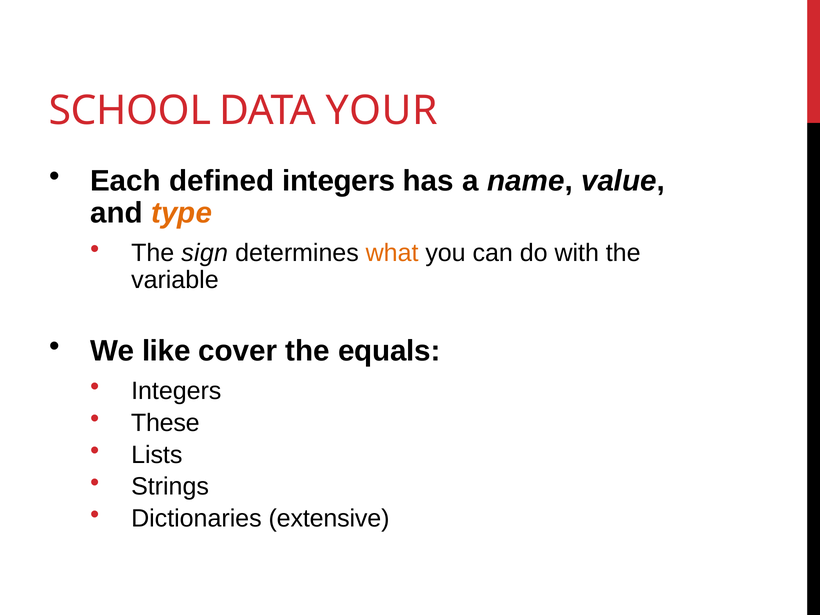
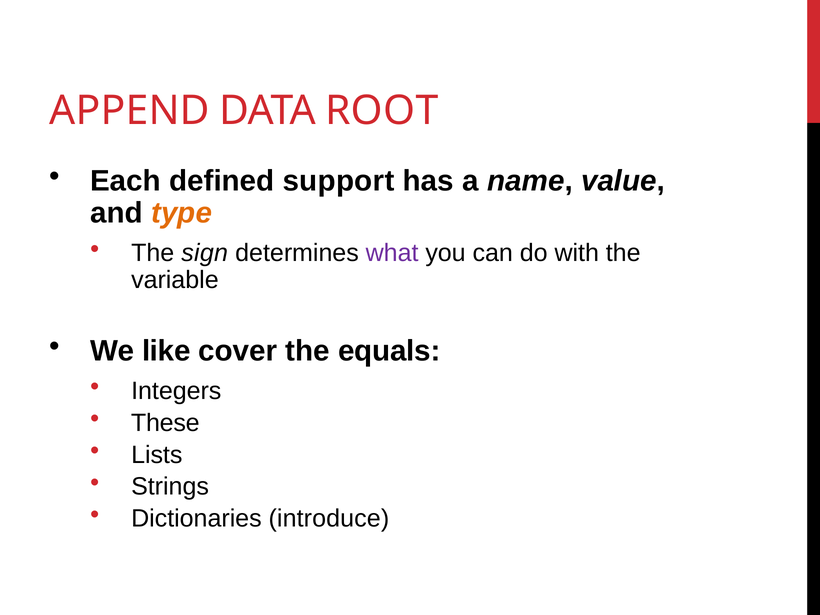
SCHOOL: SCHOOL -> APPEND
YOUR: YOUR -> ROOT
defined integers: integers -> support
what colour: orange -> purple
extensive: extensive -> introduce
